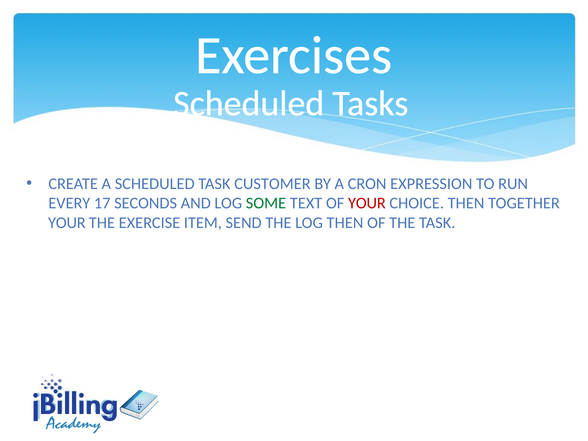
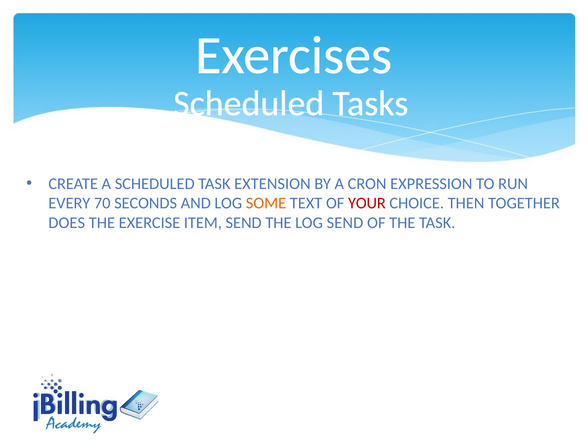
CUSTOMER: CUSTOMER -> EXTENSION
17: 17 -> 70
SOME colour: green -> orange
YOUR at (67, 223): YOUR -> DOES
LOG THEN: THEN -> SEND
